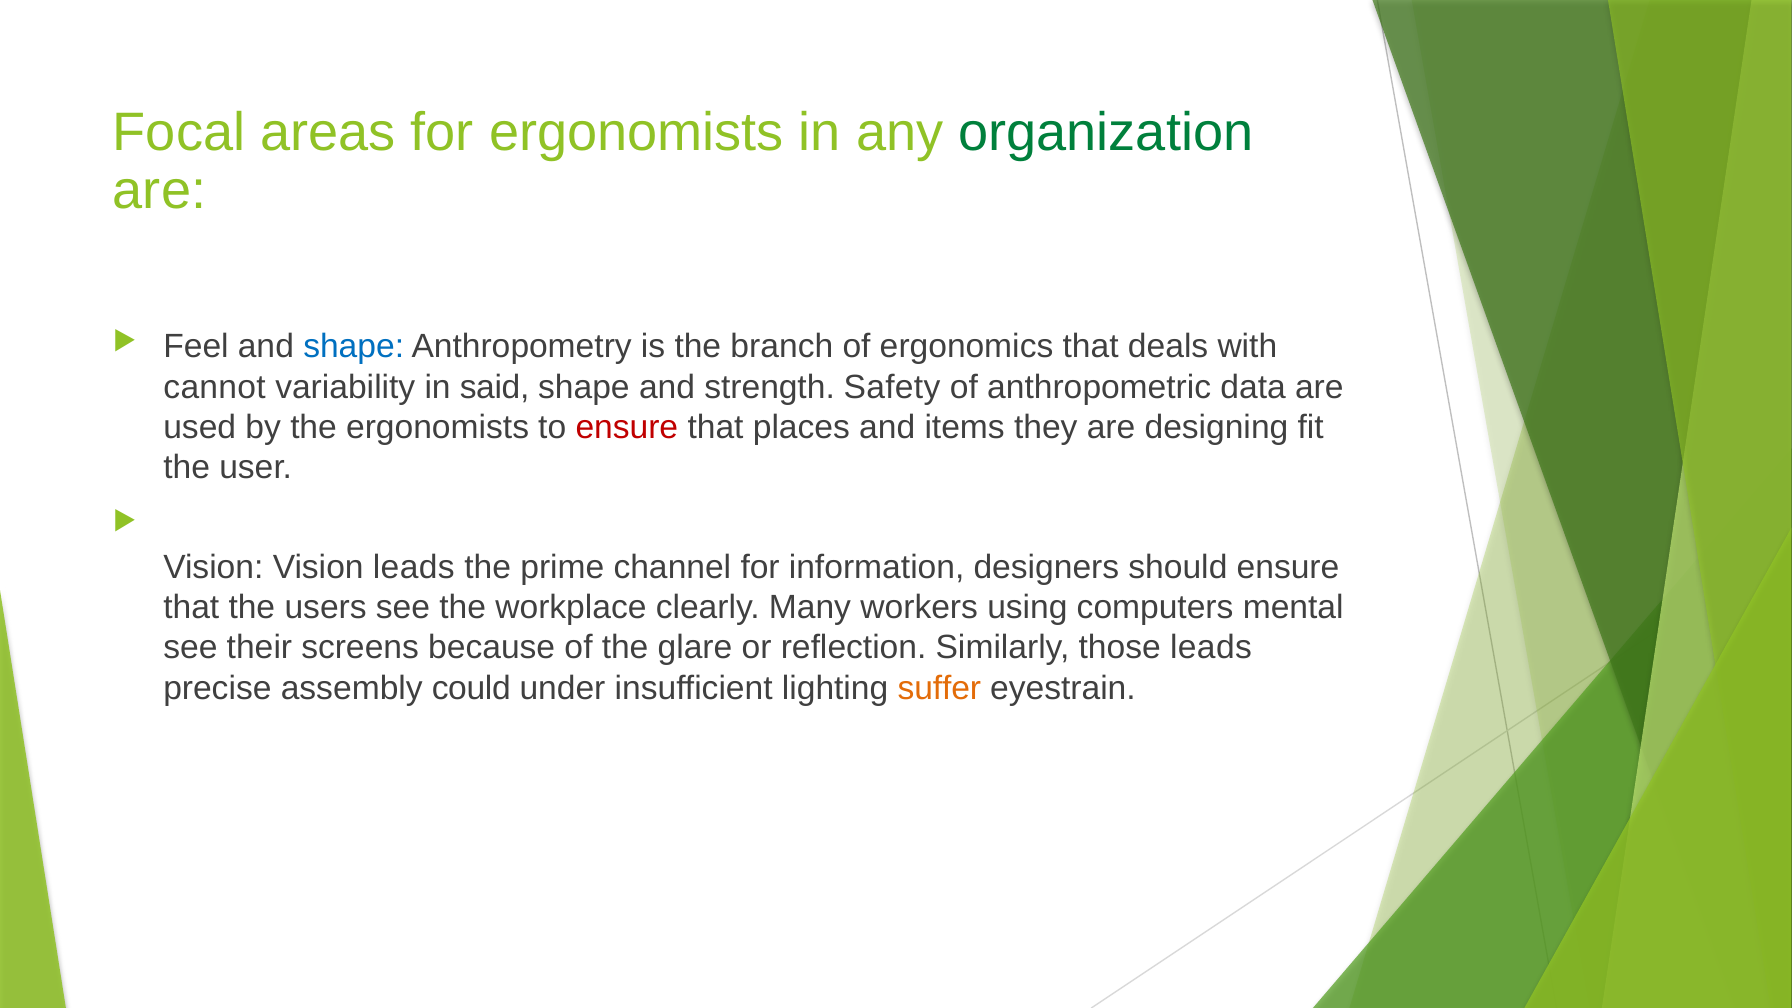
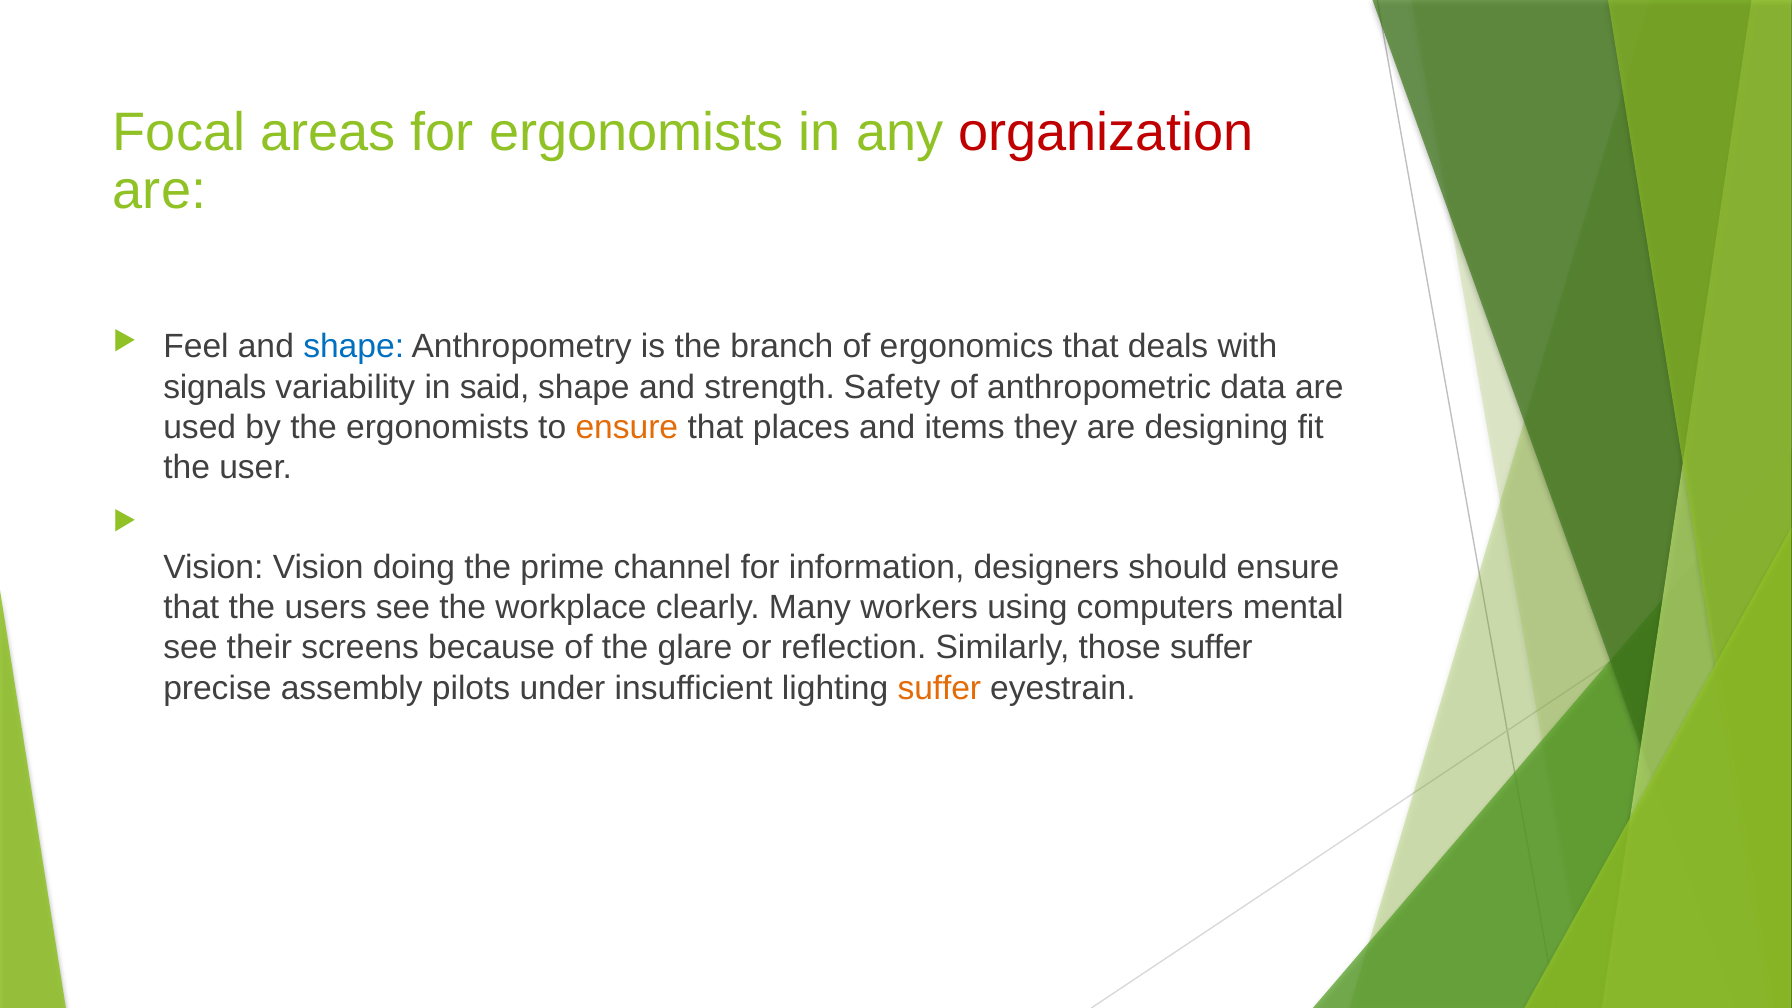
organization colour: green -> red
cannot: cannot -> signals
ensure at (627, 427) colour: red -> orange
Vision leads: leads -> doing
those leads: leads -> suffer
could: could -> pilots
